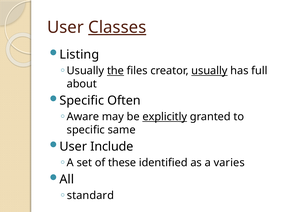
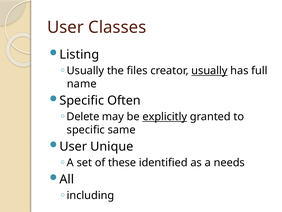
Classes underline: present -> none
the underline: present -> none
about: about -> name
Aware: Aware -> Delete
Include: Include -> Unique
varies: varies -> needs
standard: standard -> including
